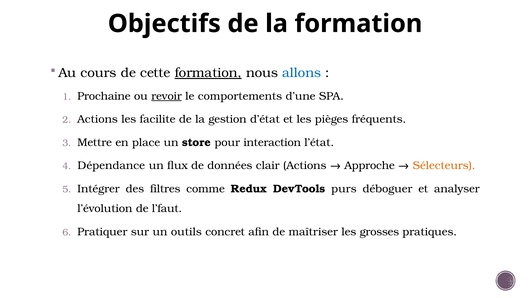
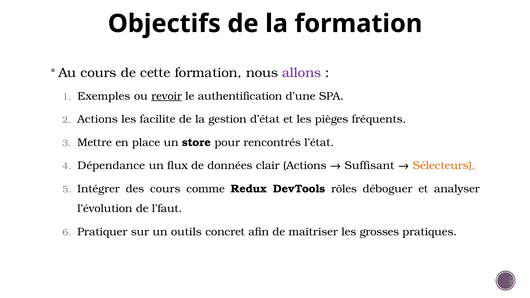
formation at (208, 73) underline: present -> none
allons colour: blue -> purple
Prochaine: Prochaine -> Exemples
comportements: comportements -> authentification
interaction: interaction -> rencontrés
Approche: Approche -> Suffisant
des filtres: filtres -> cours
purs: purs -> rôles
